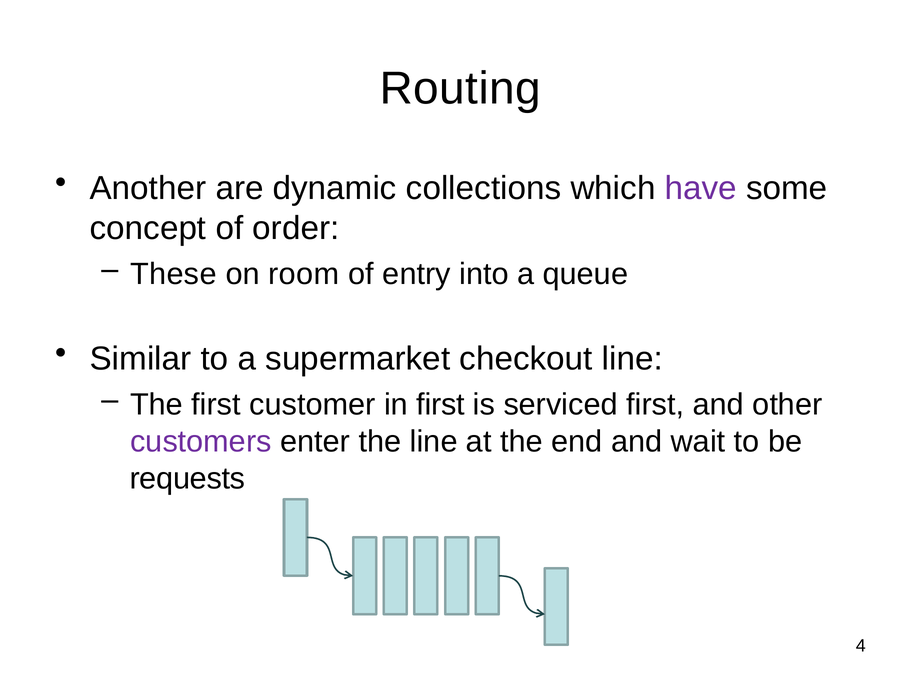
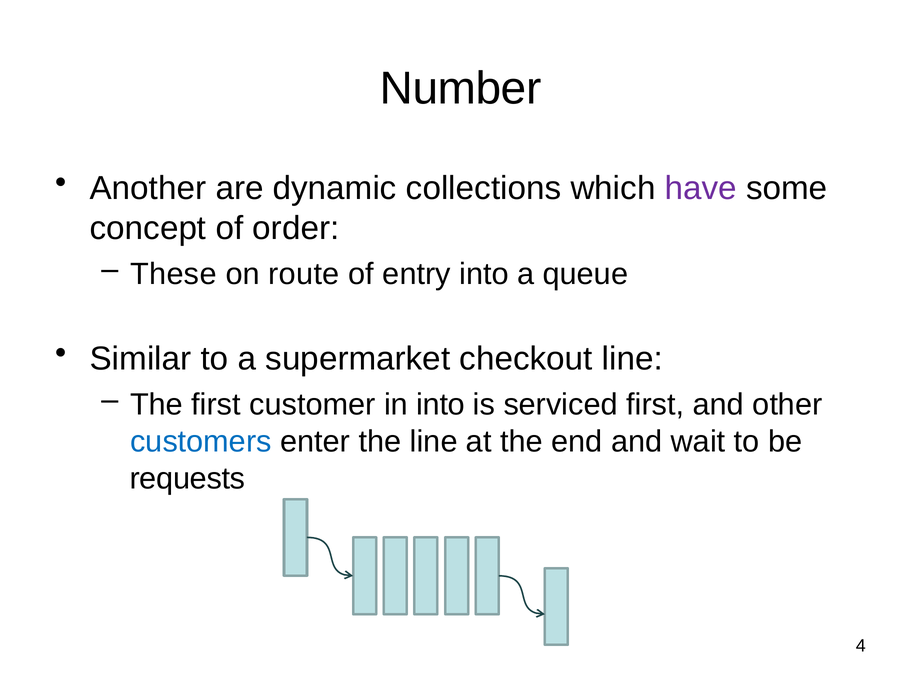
Routing: Routing -> Number
room: room -> route
in first: first -> into
customers colour: purple -> blue
